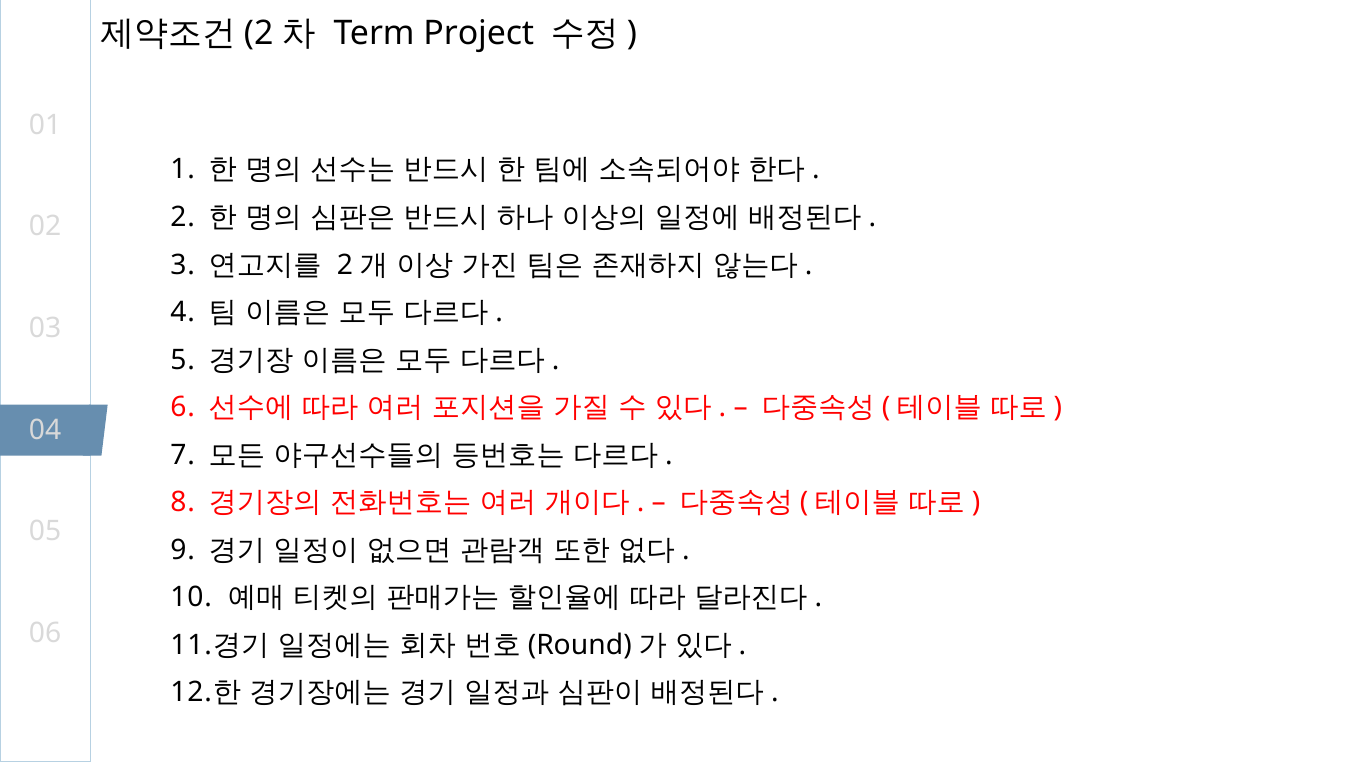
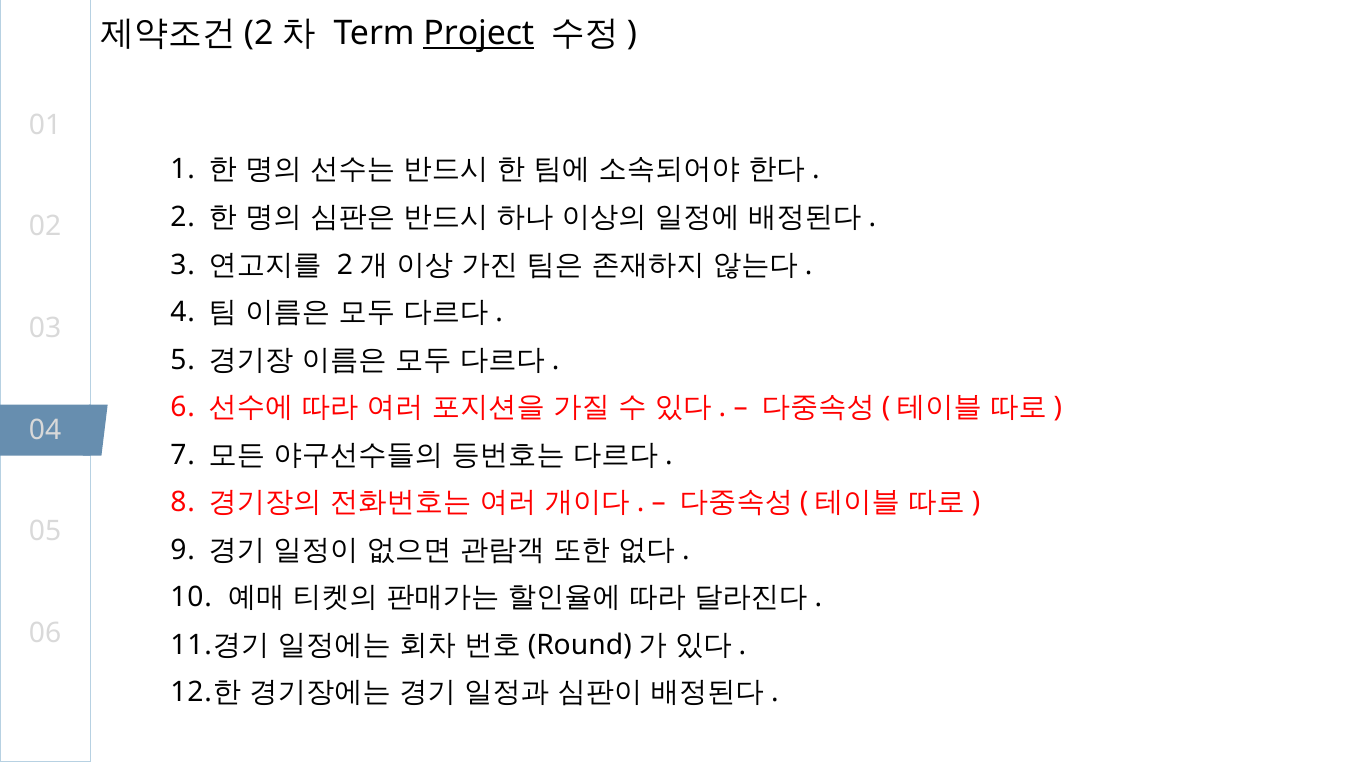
Project underline: none -> present
